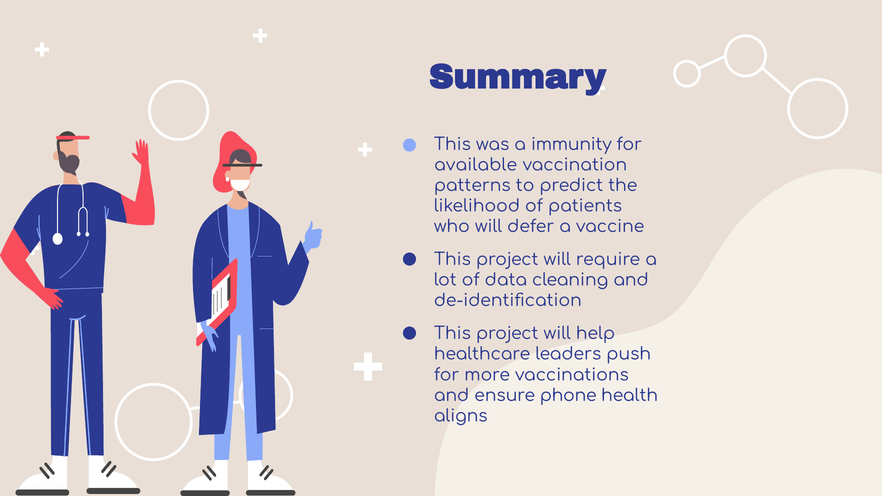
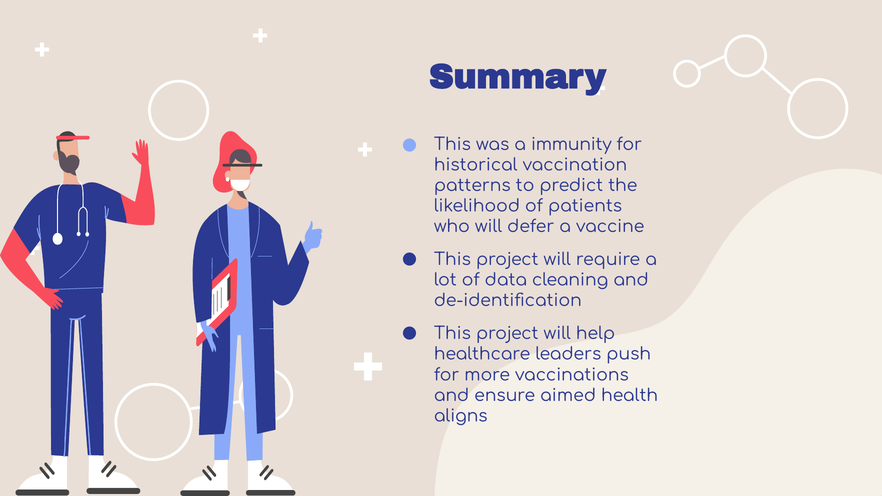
available: available -> historical
phone: phone -> aimed
